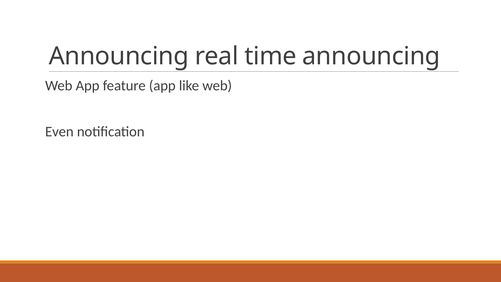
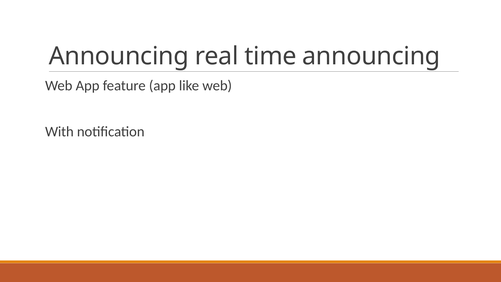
Even: Even -> With
